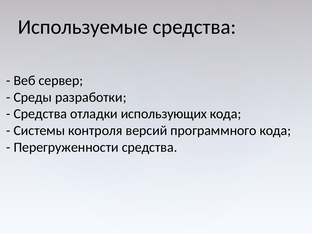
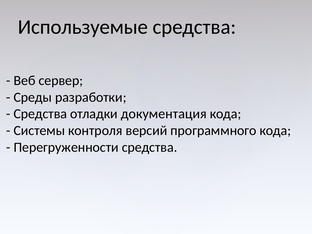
использующих: использующих -> документация
